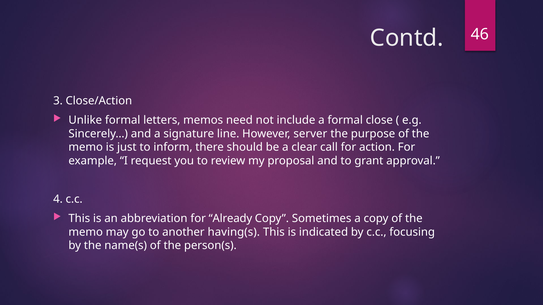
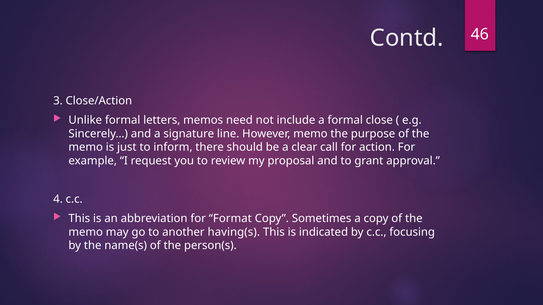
However server: server -> memo
Already: Already -> Format
